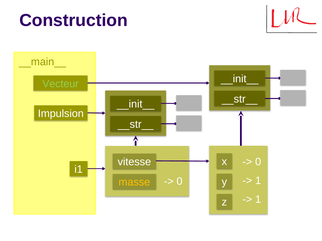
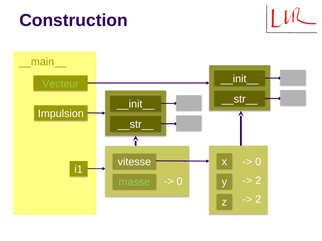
1 at (258, 181): 1 -> 2
masse colour: yellow -> light green
1 at (258, 200): 1 -> 2
